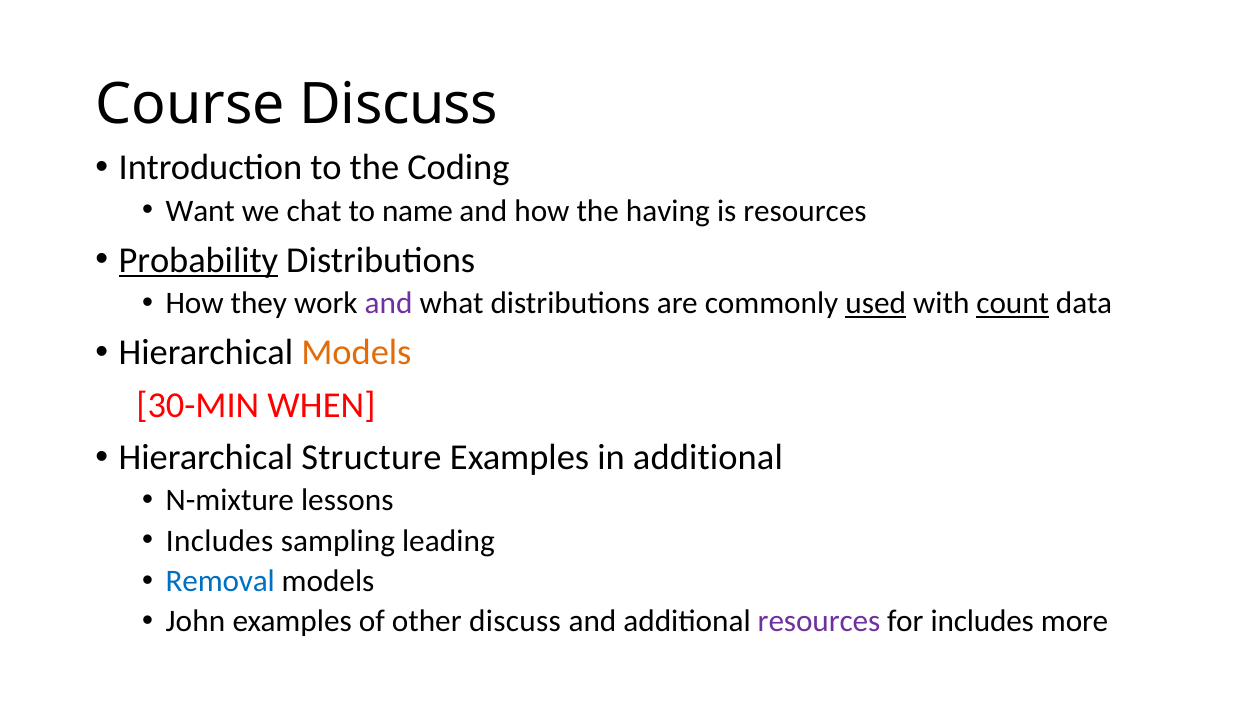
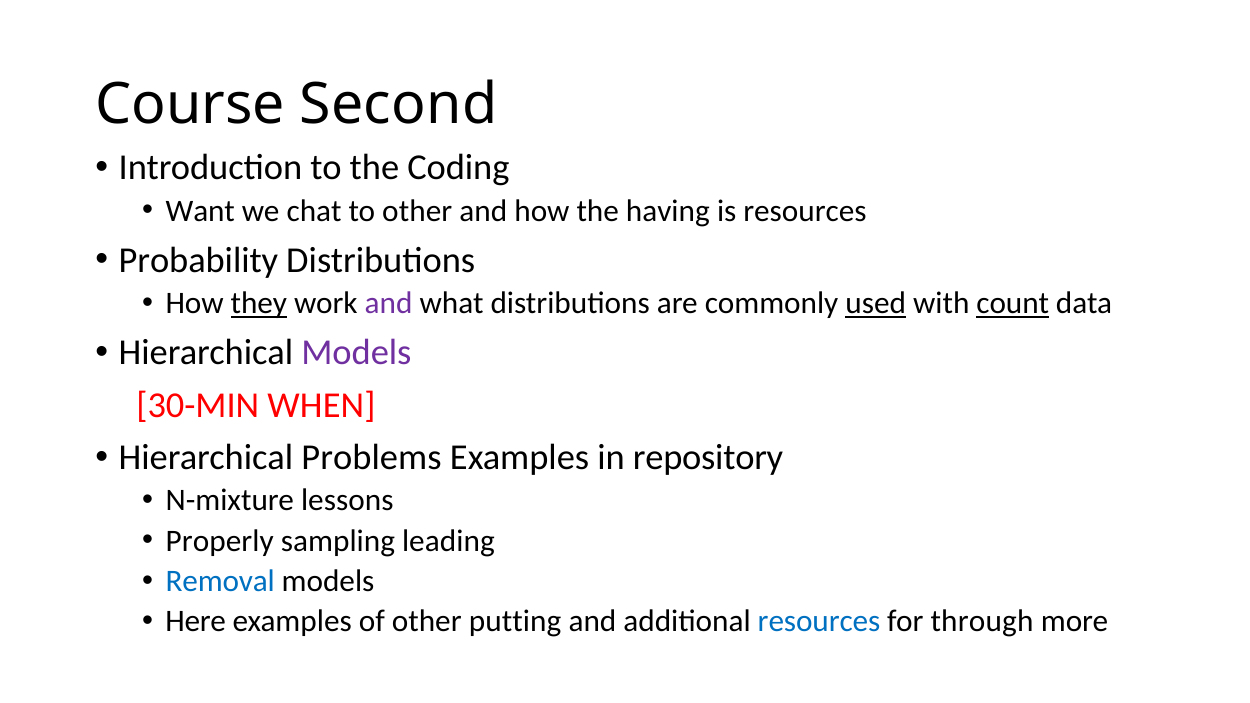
Course Discuss: Discuss -> Second
to name: name -> other
Probability underline: present -> none
they underline: none -> present
Models at (356, 353) colour: orange -> purple
Structure: Structure -> Problems
in additional: additional -> repository
Includes at (220, 541): Includes -> Properly
John: John -> Here
other discuss: discuss -> putting
resources at (819, 621) colour: purple -> blue
for includes: includes -> through
